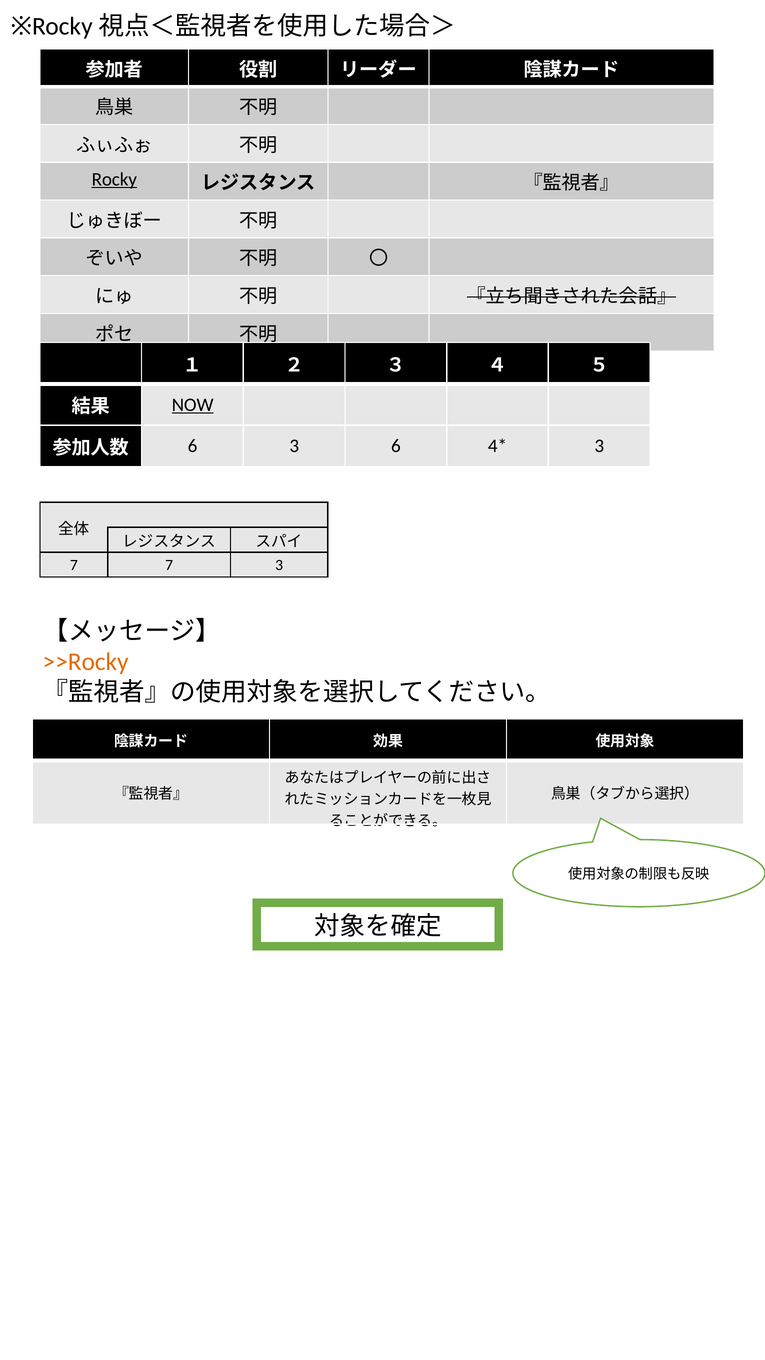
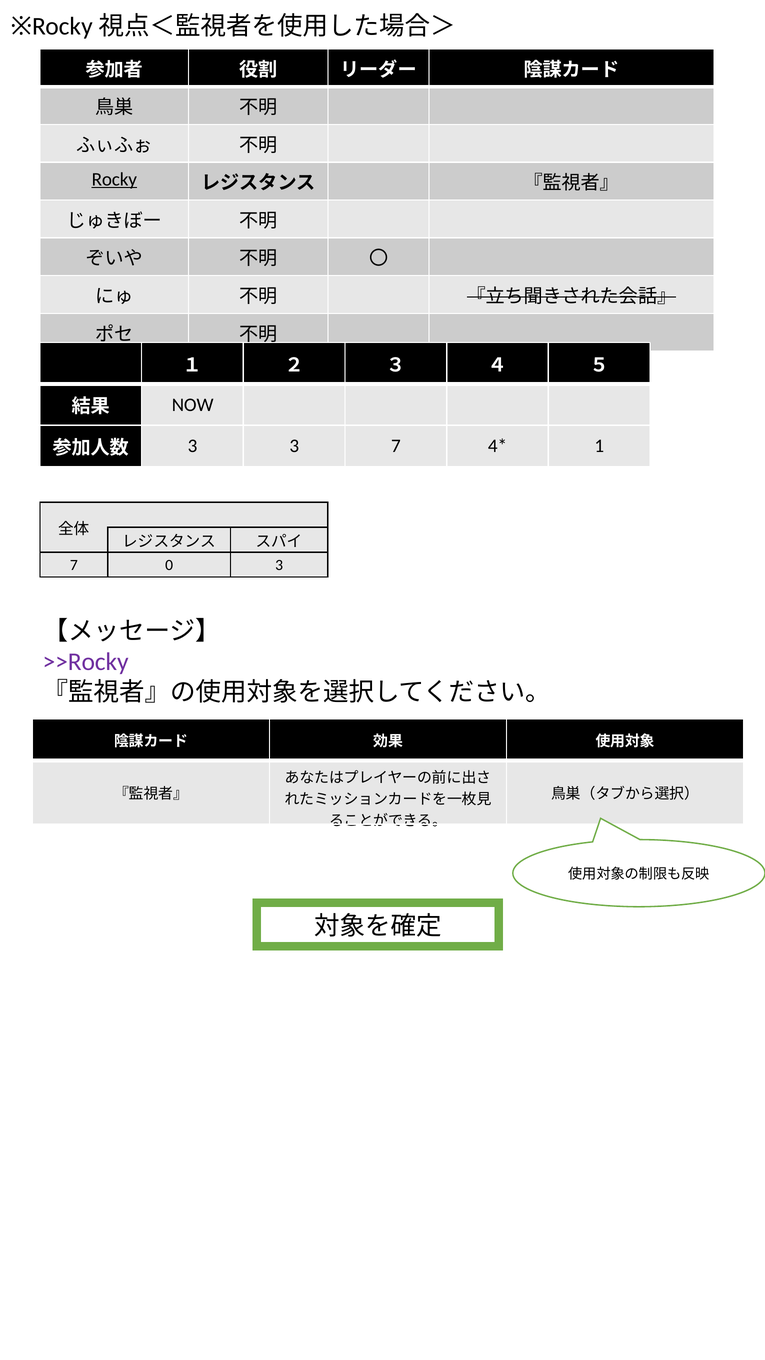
NOW underline: present -> none
6 at (193, 446): 6 -> 3
3 6: 6 -> 7
3 at (599, 446): 3 -> 1
7 7: 7 -> 0
>>Rocky colour: orange -> purple
